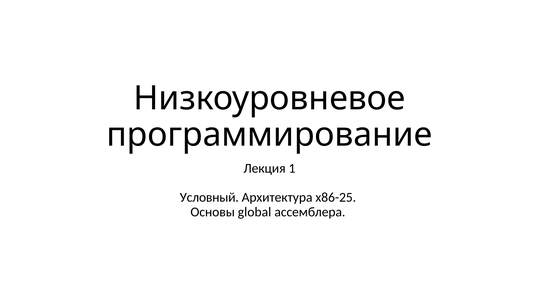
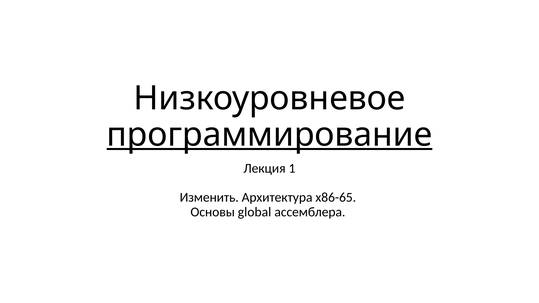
программирование underline: none -> present
Условный: Условный -> Изменить
х86-25: х86-25 -> х86-65
